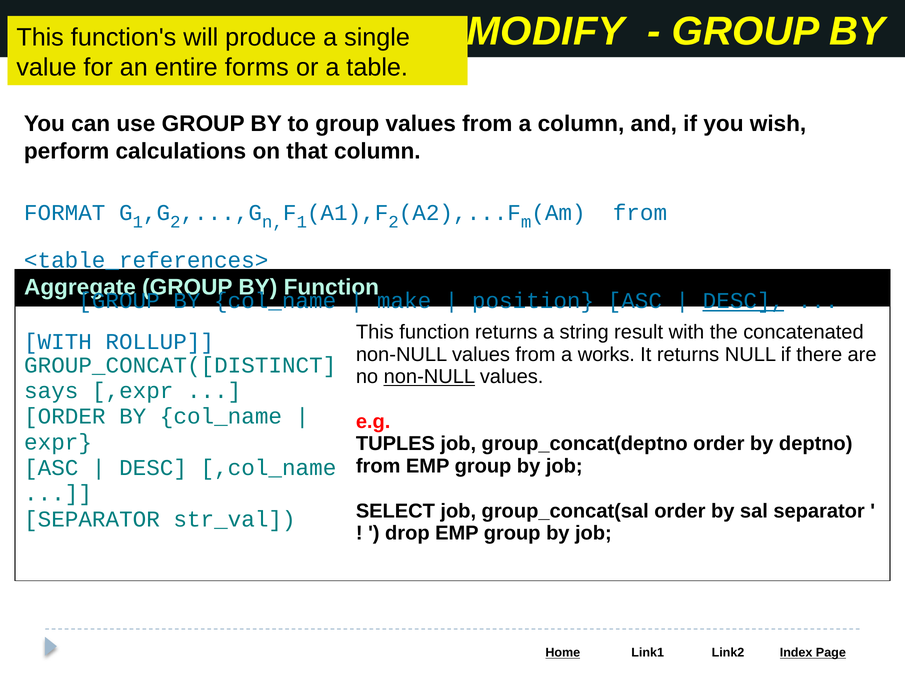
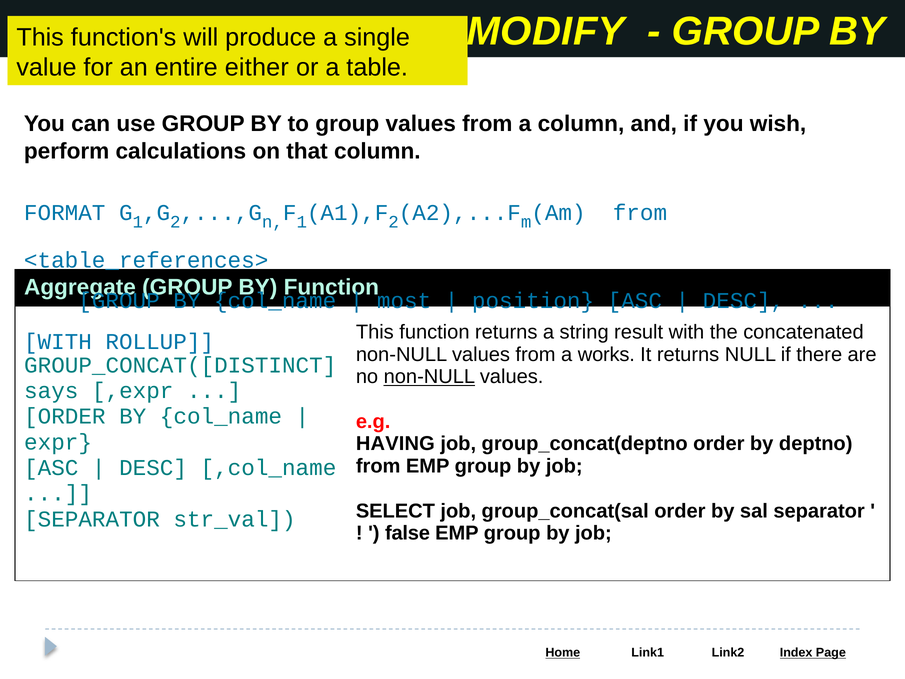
forms: forms -> either
make: make -> most
DESC at (743, 301) underline: present -> none
TUPLES: TUPLES -> HAVING
drop: drop -> false
